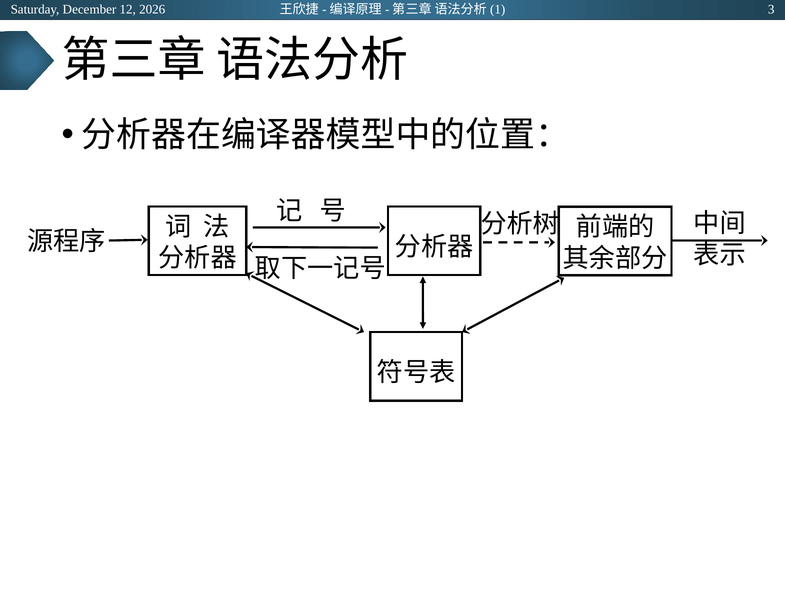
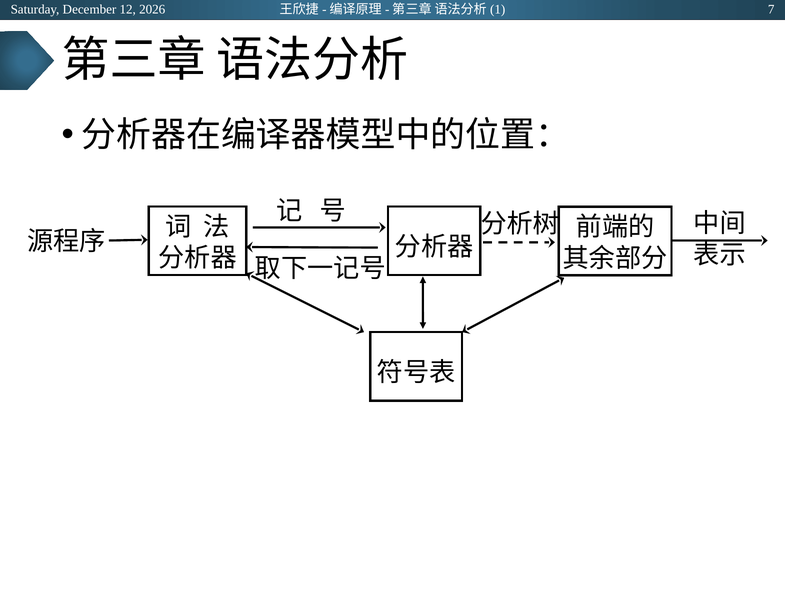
3: 3 -> 7
